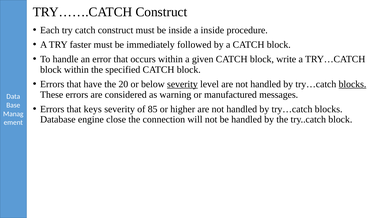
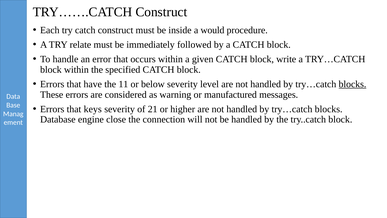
a inside: inside -> would
faster: faster -> relate
20: 20 -> 11
severity at (182, 84) underline: present -> none
85: 85 -> 21
